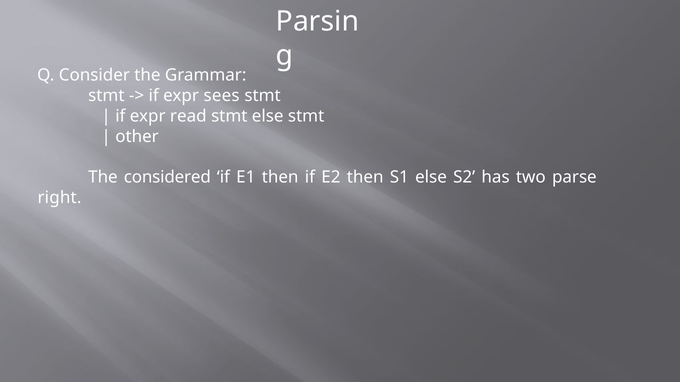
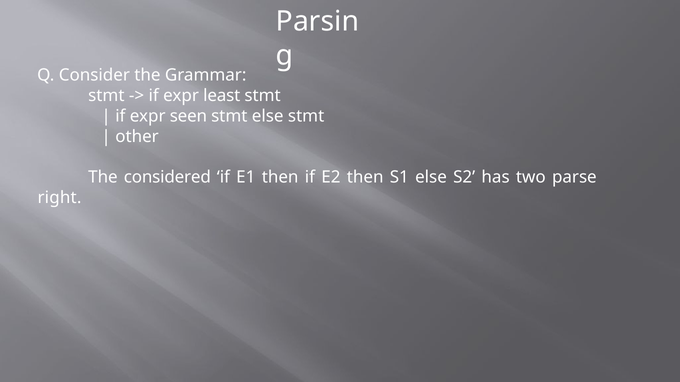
sees: sees -> least
read: read -> seen
